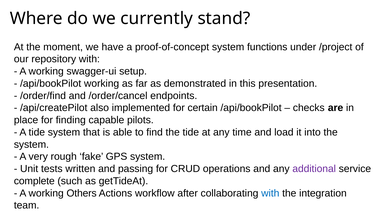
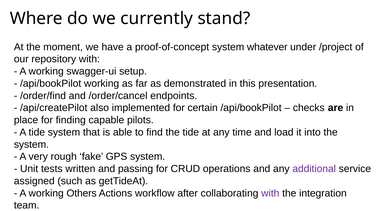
functions: functions -> whatever
complete: complete -> assigned
with at (270, 194) colour: blue -> purple
